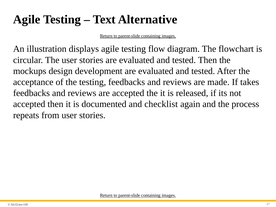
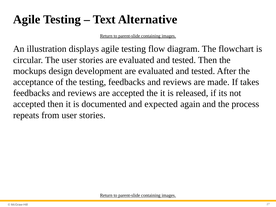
checklist: checklist -> expected
